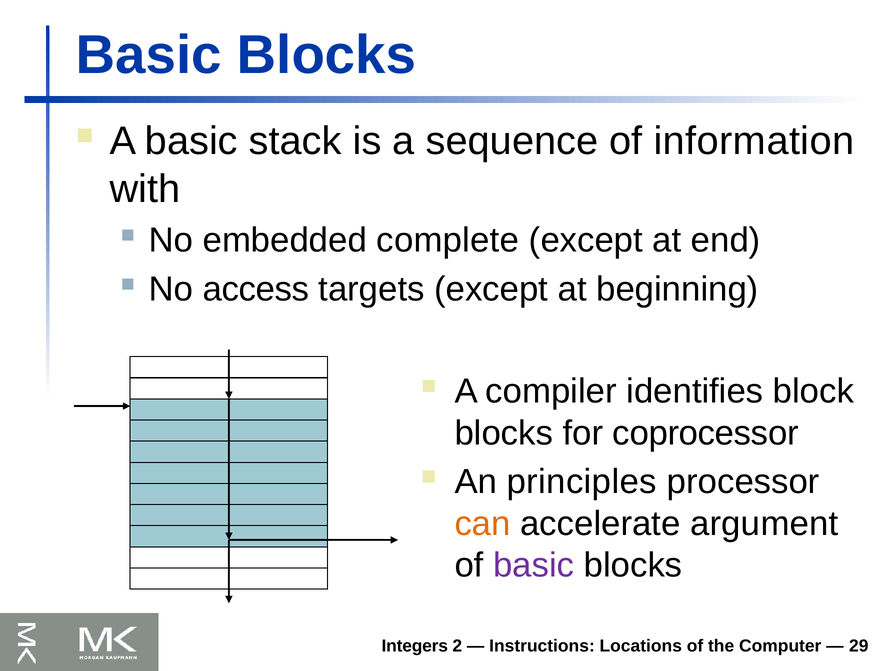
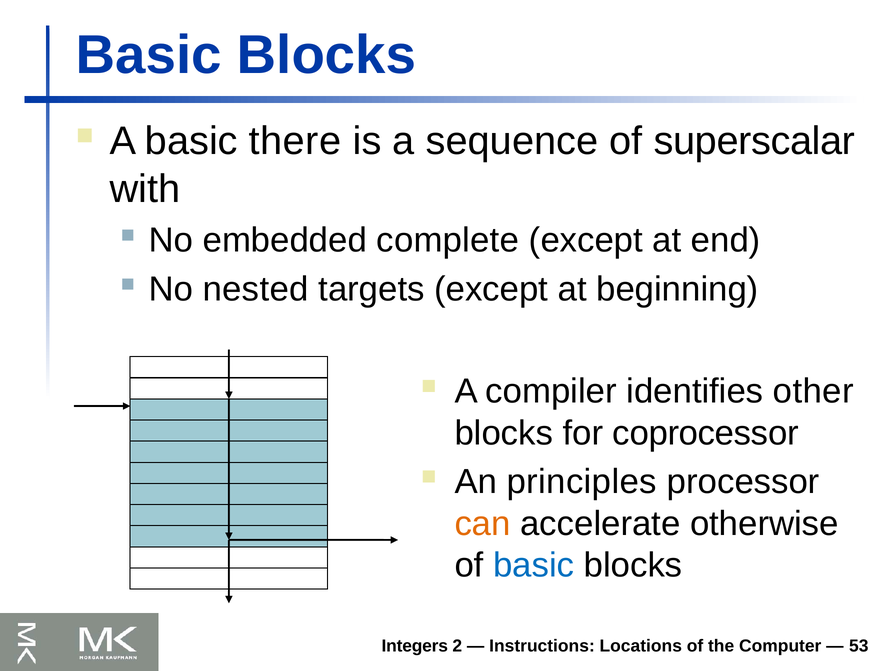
stack: stack -> there
information: information -> superscalar
access: access -> nested
block: block -> other
argument: argument -> otherwise
basic at (534, 566) colour: purple -> blue
29: 29 -> 53
